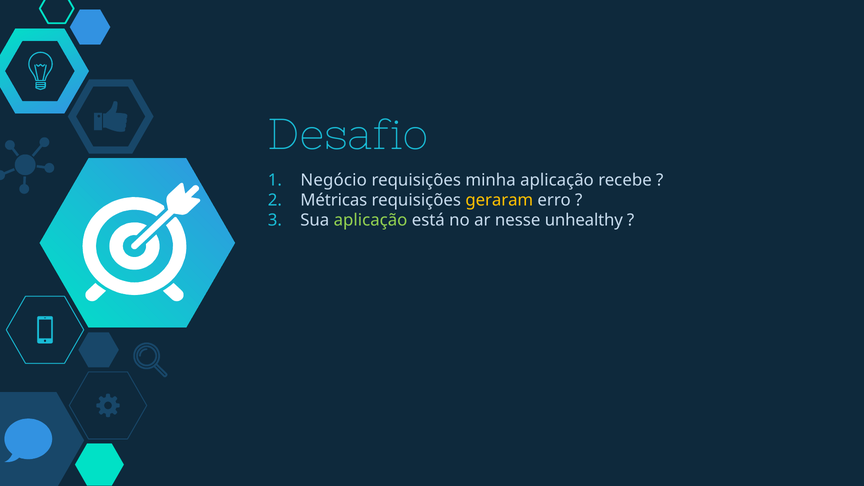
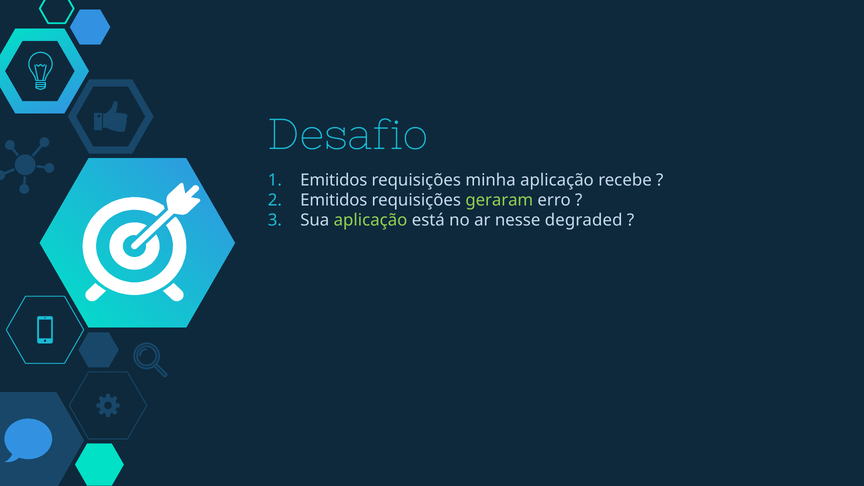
Negócio at (334, 180): Negócio -> Emitidos
Métricas at (334, 200): Métricas -> Emitidos
geraram colour: yellow -> light green
unhealthy: unhealthy -> degraded
